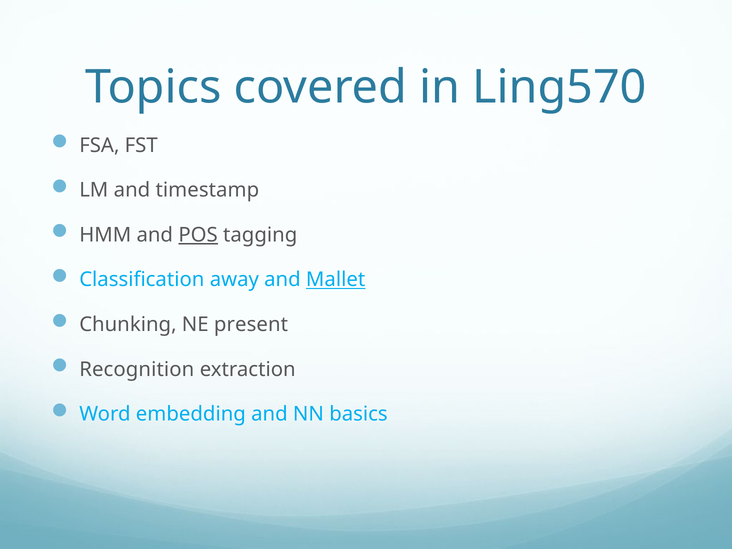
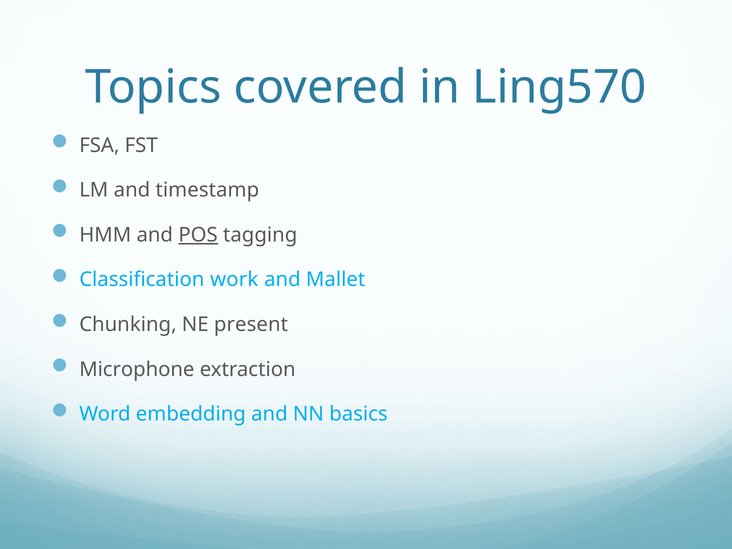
away: away -> work
Mallet underline: present -> none
Recognition: Recognition -> Microphone
